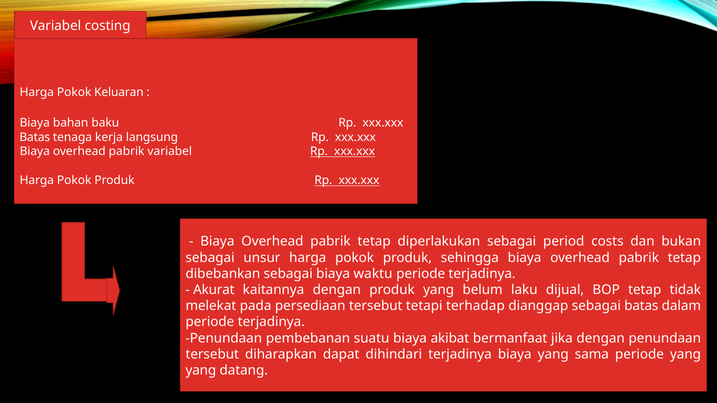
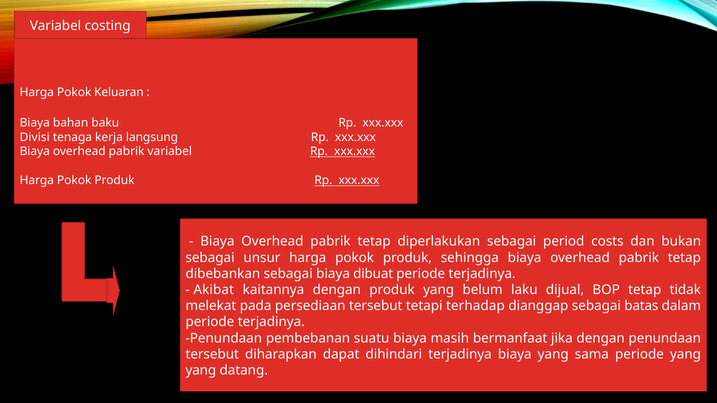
Batas at (35, 137): Batas -> Divisi
waktu: waktu -> dibuat
Akurat: Akurat -> Akibat
akibat: akibat -> masih
